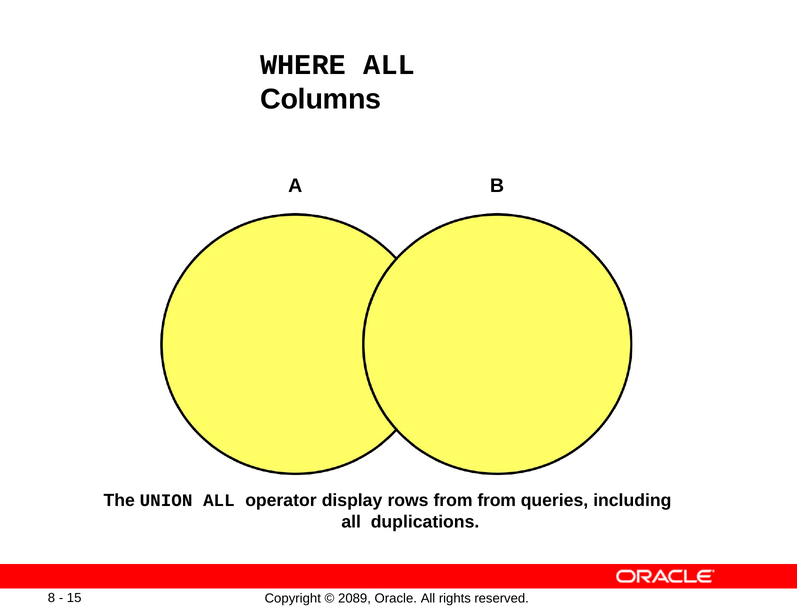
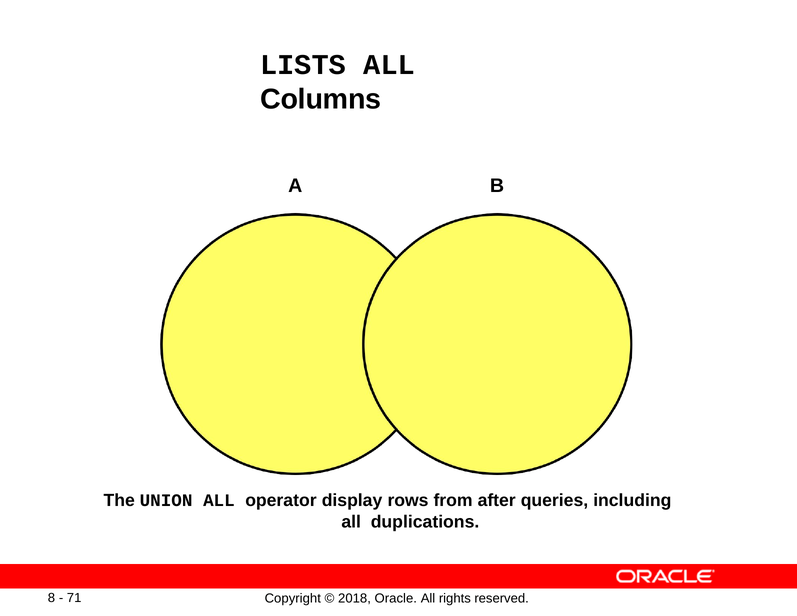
WHERE: WHERE -> LISTS
from from: from -> after
15: 15 -> 71
2089: 2089 -> 2018
